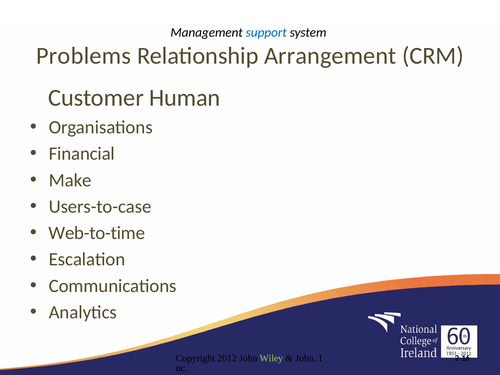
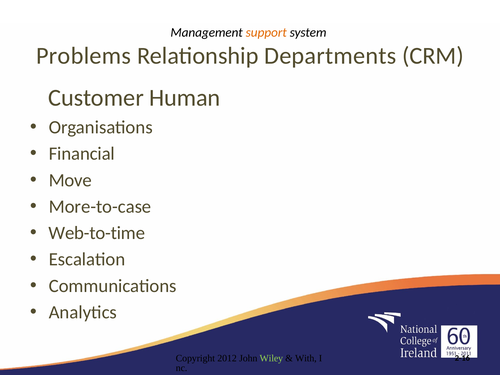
support colour: blue -> orange
Arrangement: Arrangement -> Departments
Make: Make -> Move
Users-to-case: Users-to-case -> More-to-case
John at (306, 358): John -> With
